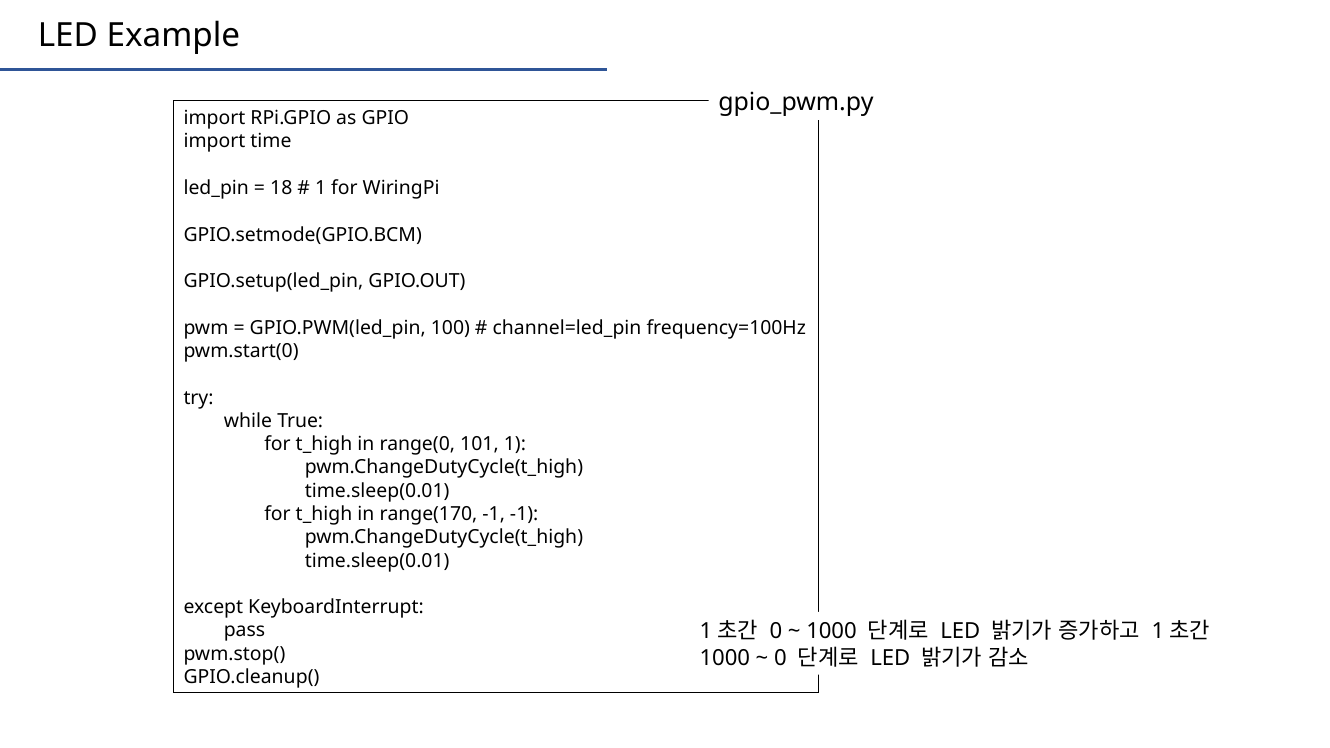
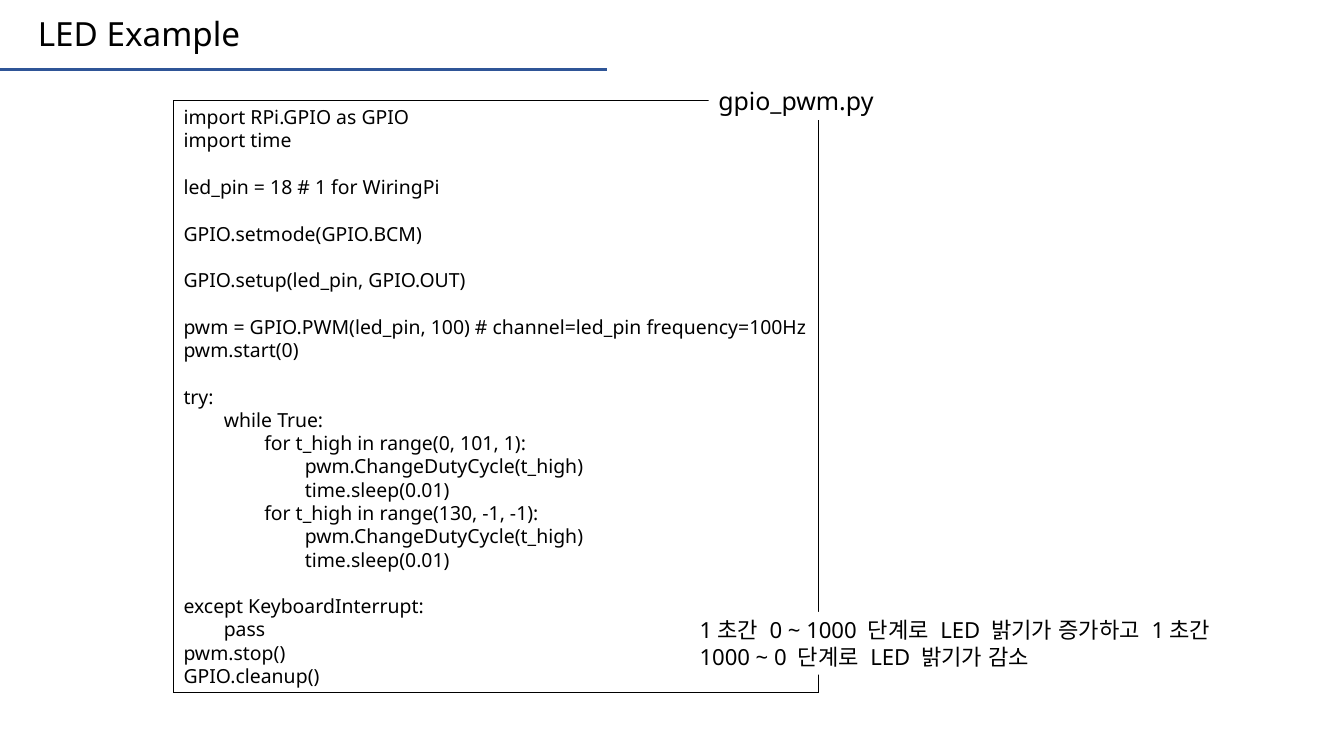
range(170: range(170 -> range(130
